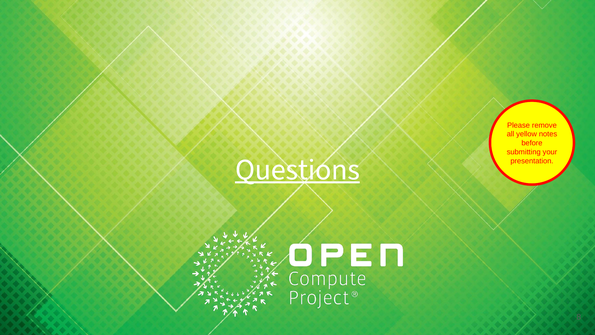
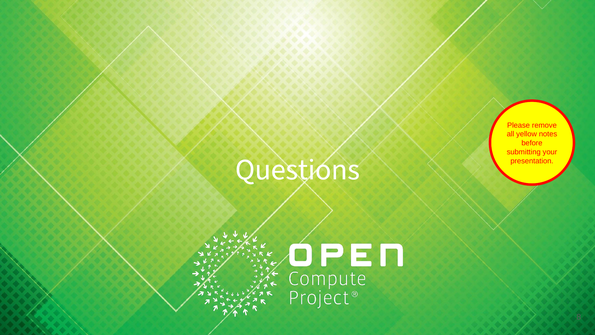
Questions underline: present -> none
